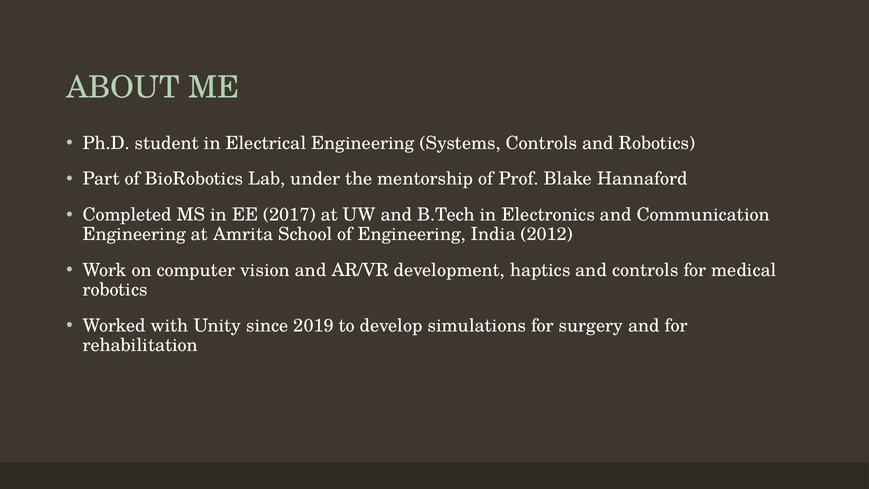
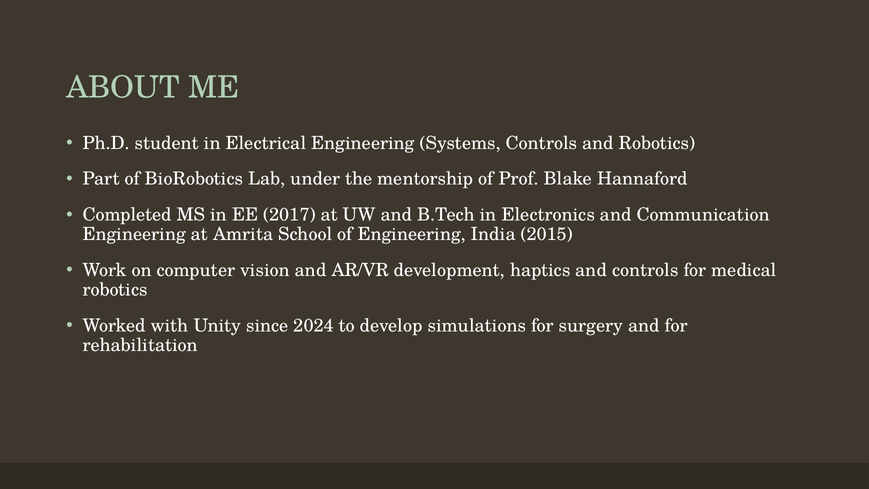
2012: 2012 -> 2015
2019: 2019 -> 2024
